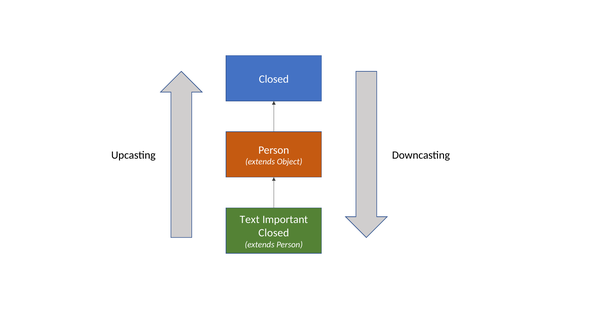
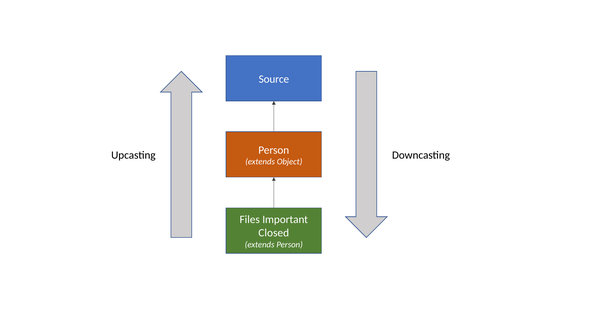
Closed at (274, 79): Closed -> Source
Text: Text -> Files
